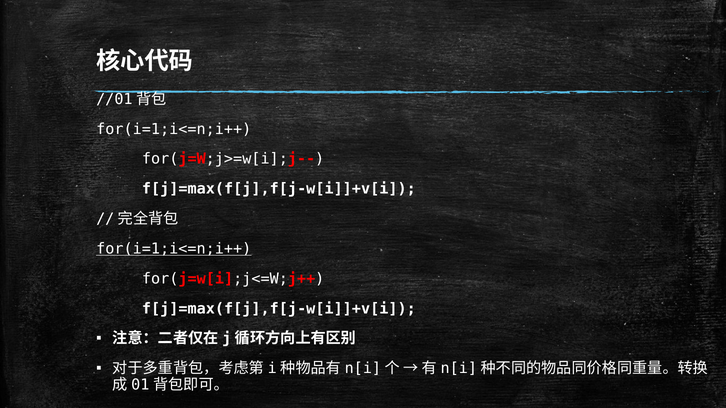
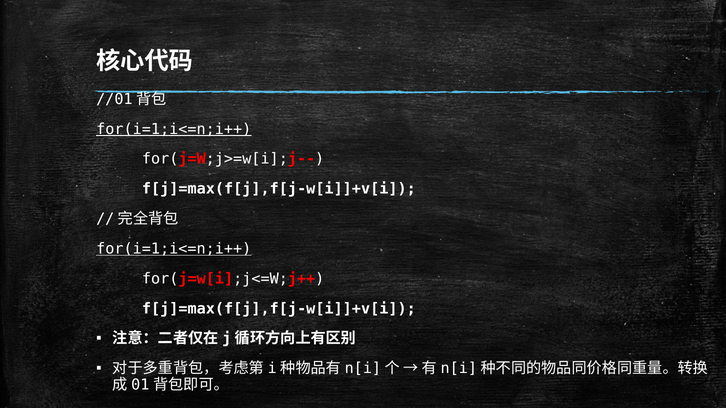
for(i=1;i<=n;i++ at (174, 129) underline: none -> present
